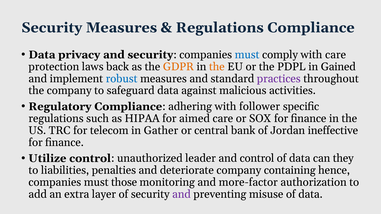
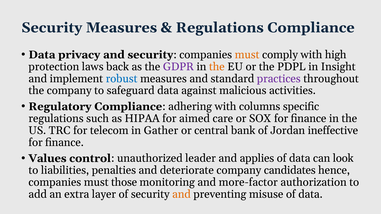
must at (247, 55) colour: blue -> orange
with care: care -> high
GDPR colour: orange -> purple
Gained: Gained -> Insight
follower: follower -> columns
Utilize: Utilize -> Values
and control: control -> applies
they: they -> look
containing: containing -> candidates
and at (181, 194) colour: purple -> orange
